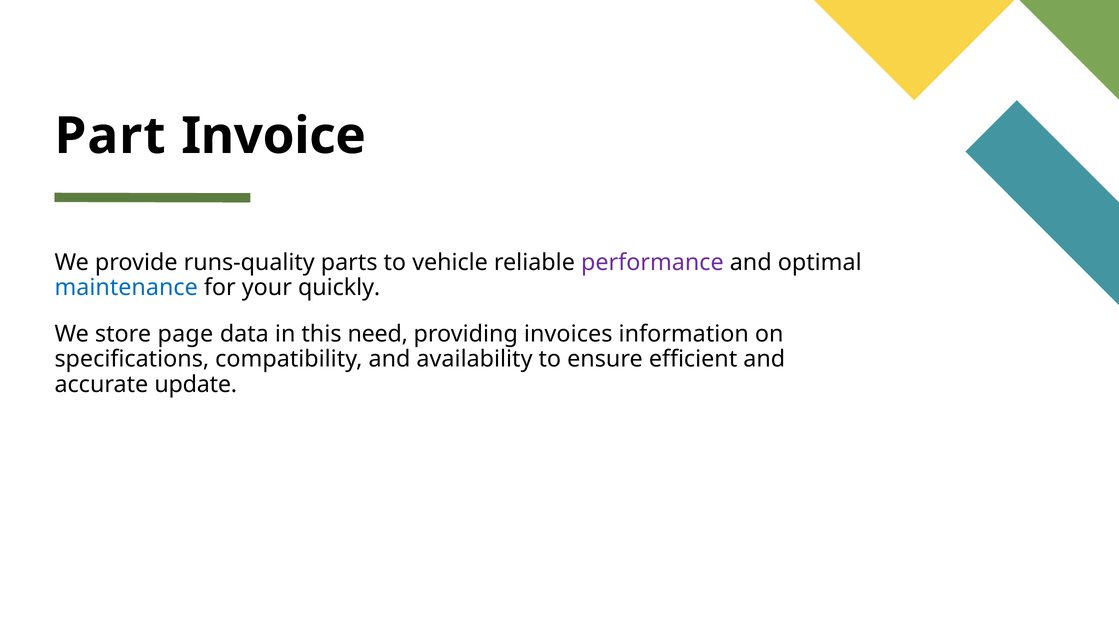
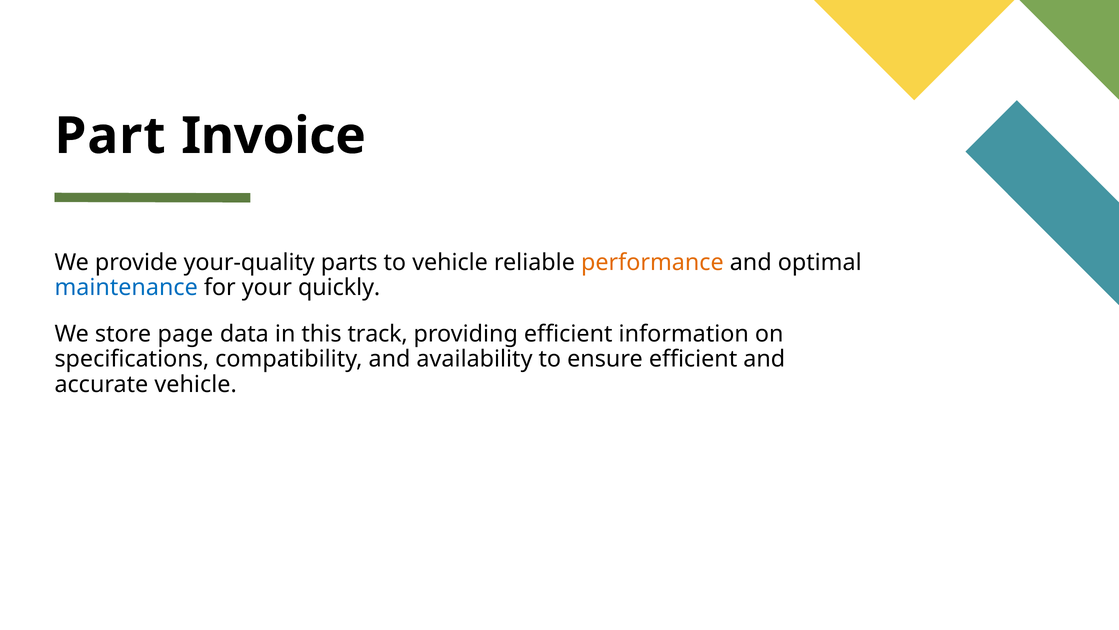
runs-quality: runs-quality -> your-quality
performance colour: purple -> orange
need: need -> track
providing invoices: invoices -> efficient
accurate update: update -> vehicle
